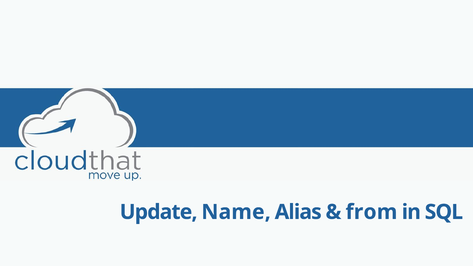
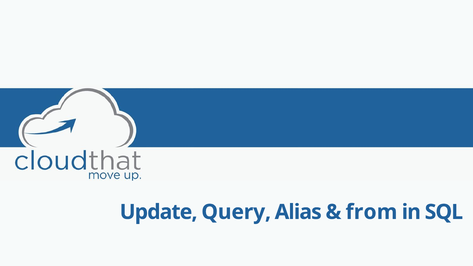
Name: Name -> Query
